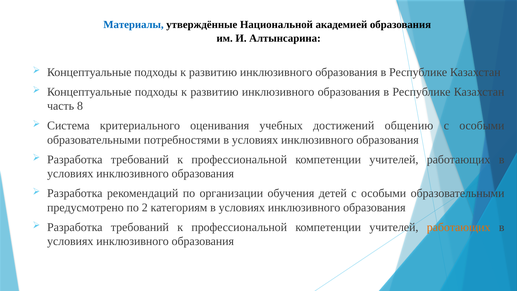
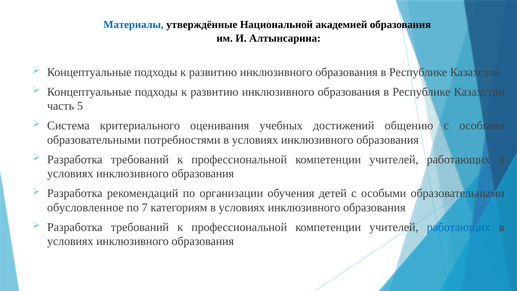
8: 8 -> 5
предусмотрено: предусмотрено -> обусловленное
2: 2 -> 7
работающих at (459, 227) colour: orange -> blue
